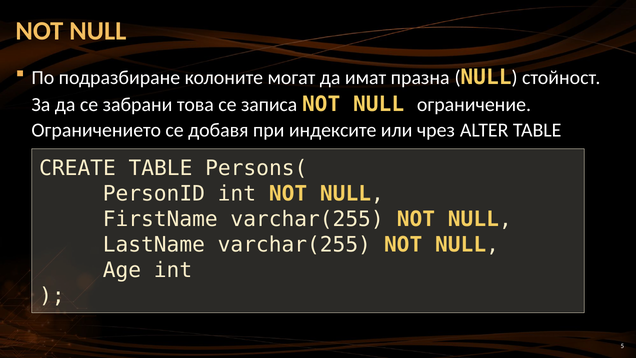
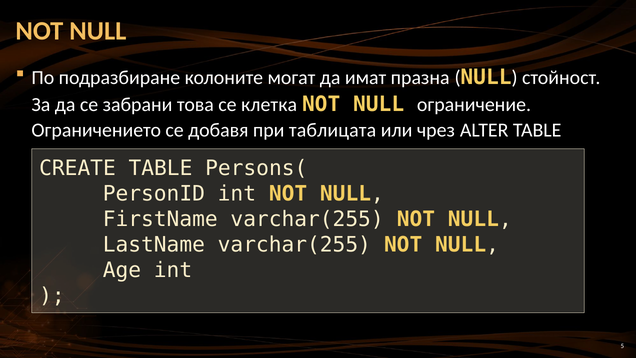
записа: записа -> клетка
индексите: индексите -> таблицата
